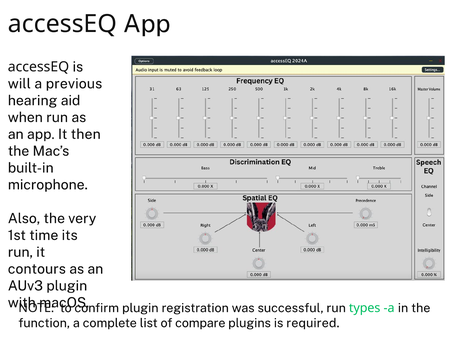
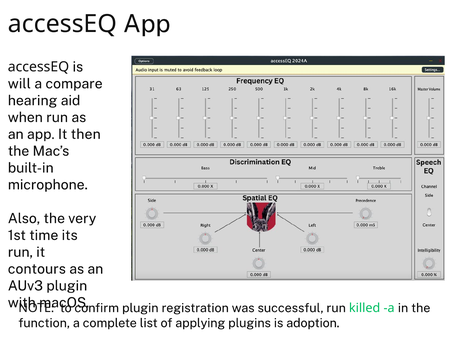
previous: previous -> compare
types: types -> killed
compare: compare -> applying
required: required -> adoption
